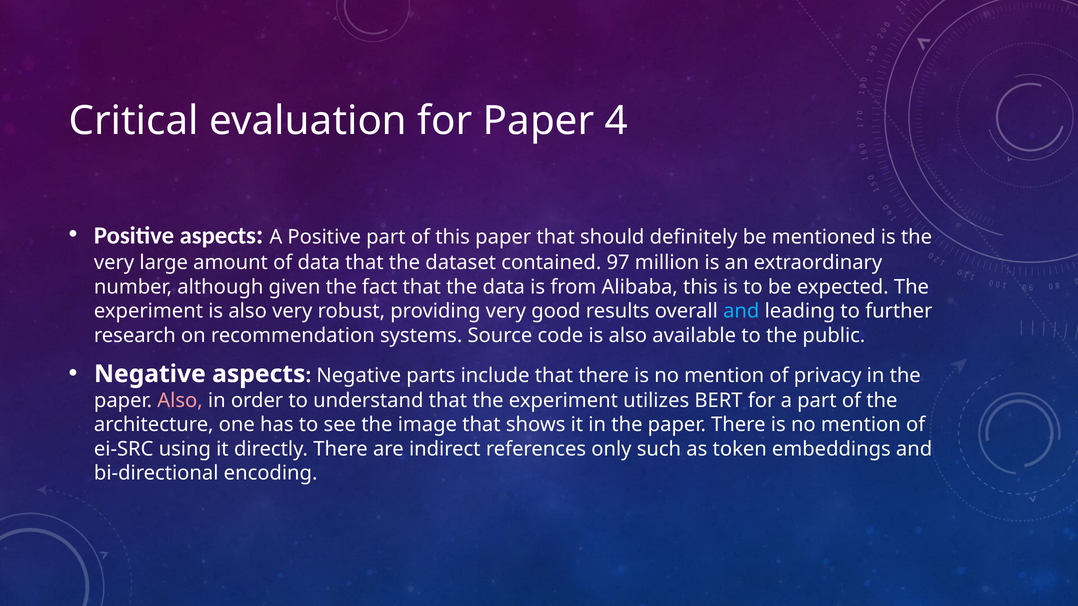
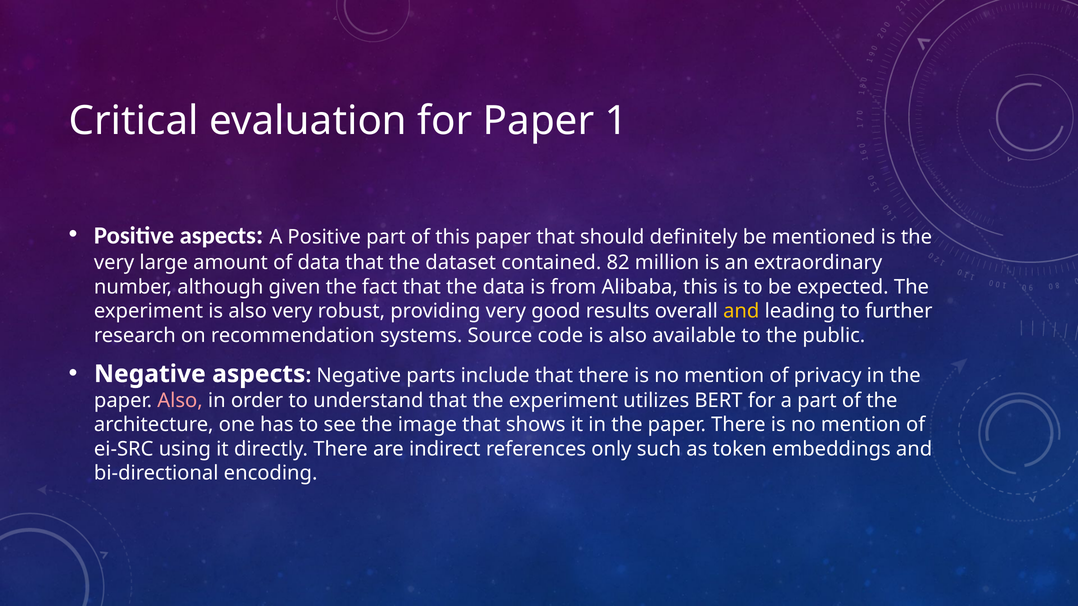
4: 4 -> 1
97: 97 -> 82
and at (741, 311) colour: light blue -> yellow
